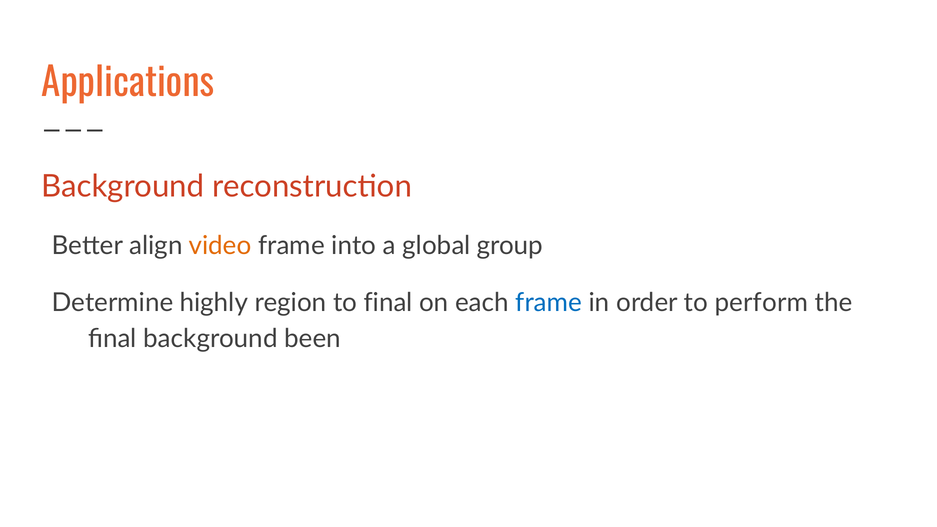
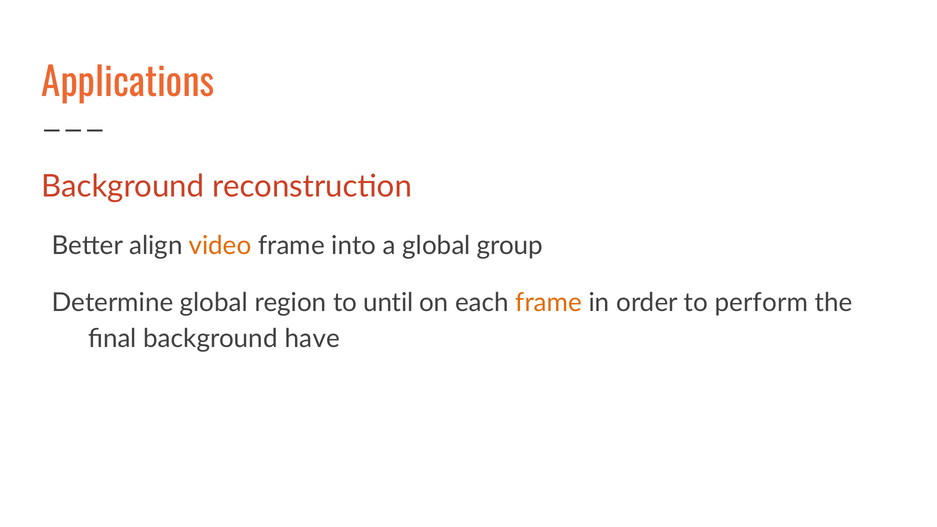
Determine highly: highly -> global
to final: final -> until
frame at (549, 303) colour: blue -> orange
been: been -> have
